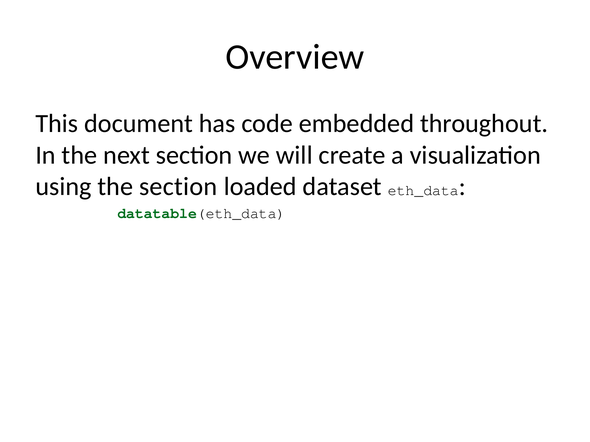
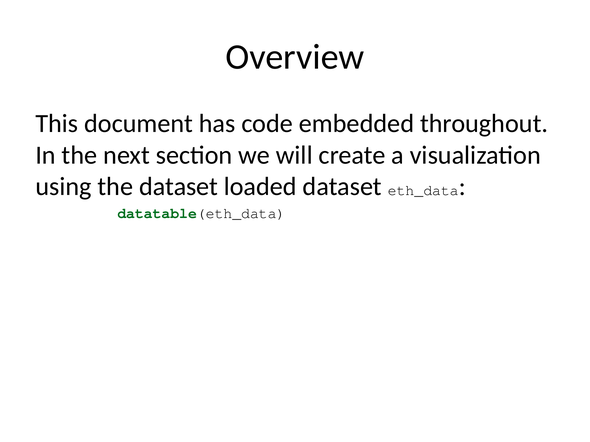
the section: section -> dataset
